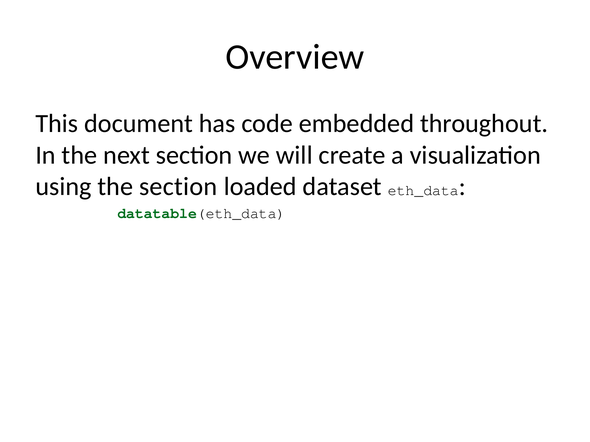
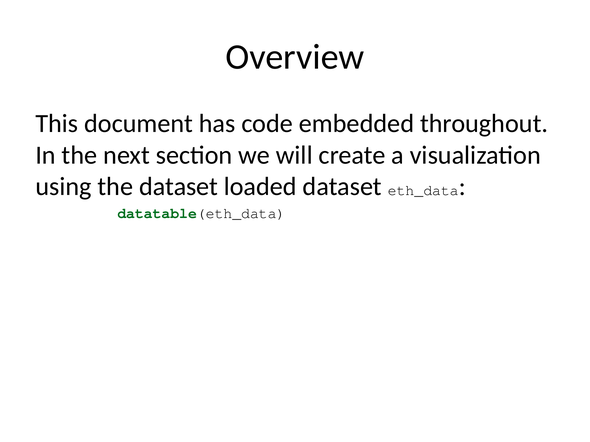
the section: section -> dataset
